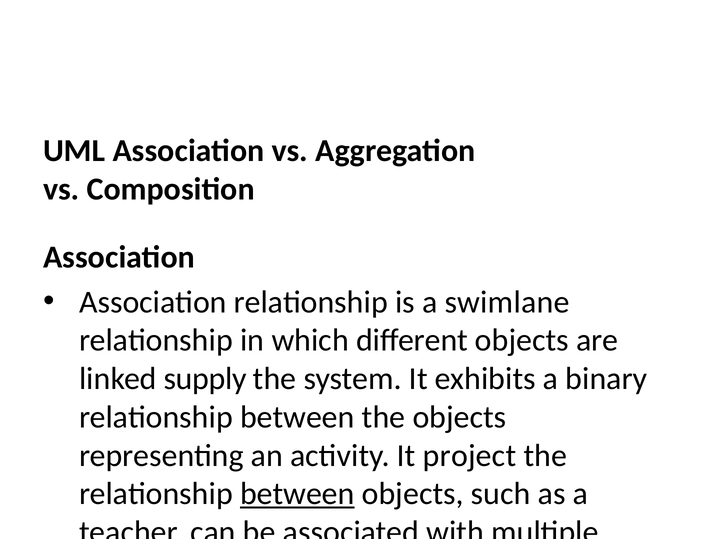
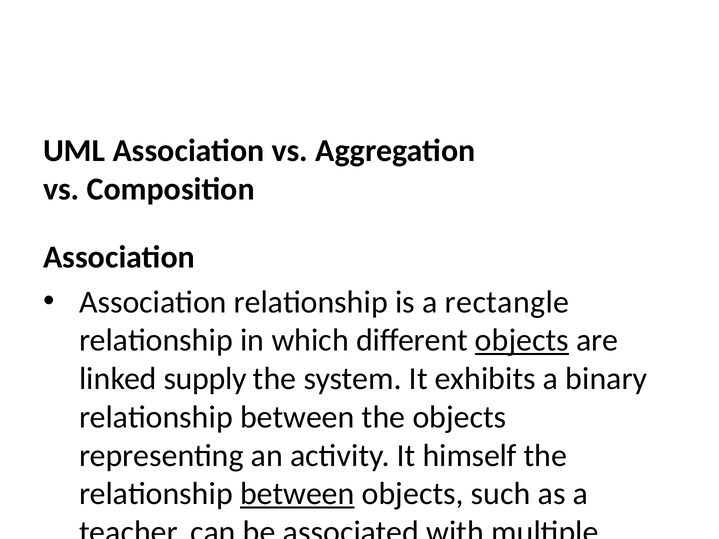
swimlane: swimlane -> rectangle
objects at (522, 341) underline: none -> present
project: project -> himself
